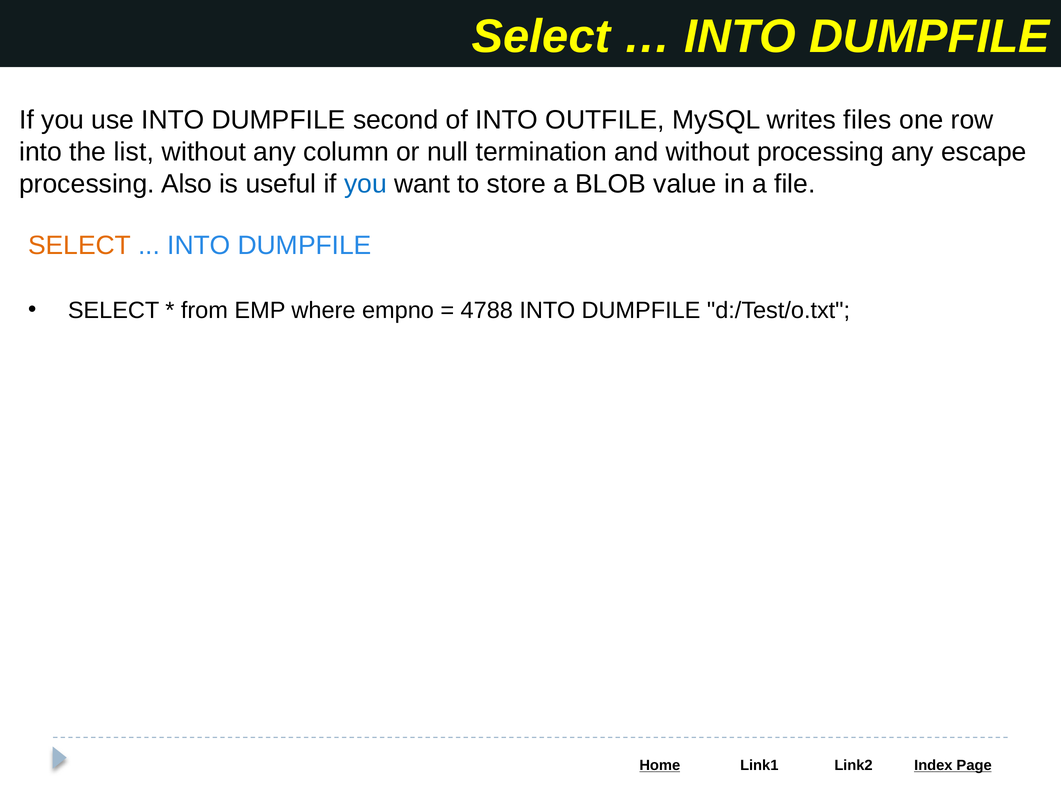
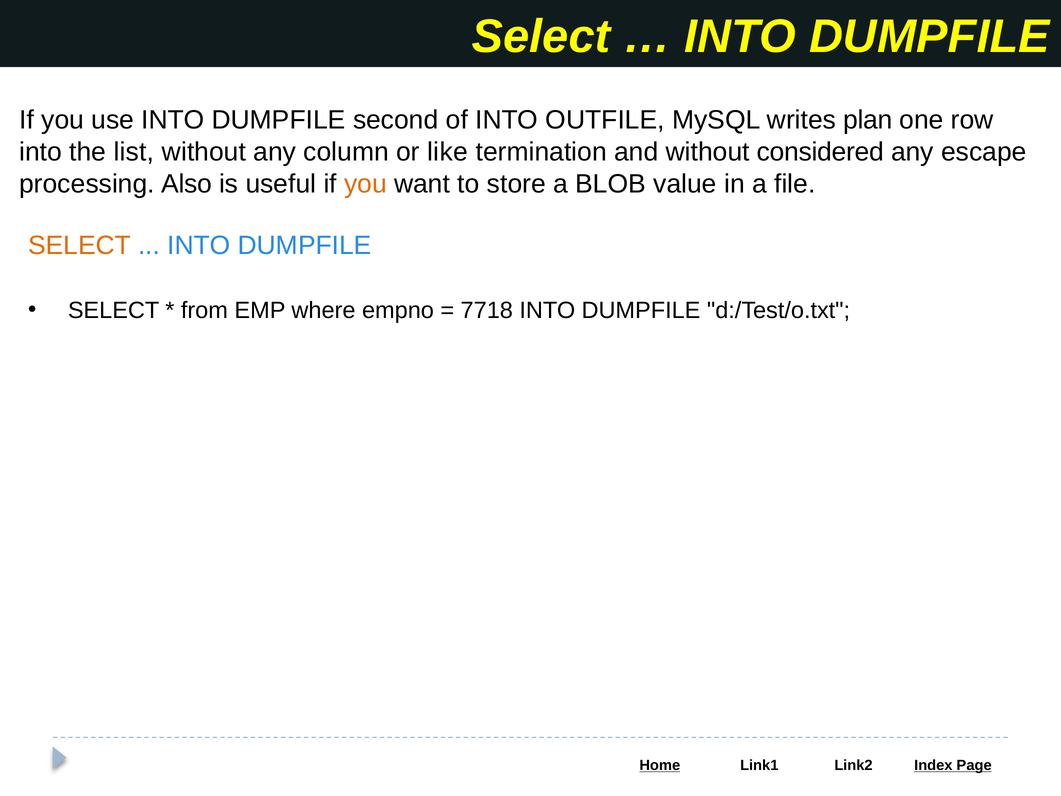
files: files -> plan
null: null -> like
without processing: processing -> considered
you at (365, 184) colour: blue -> orange
4788: 4788 -> 7718
